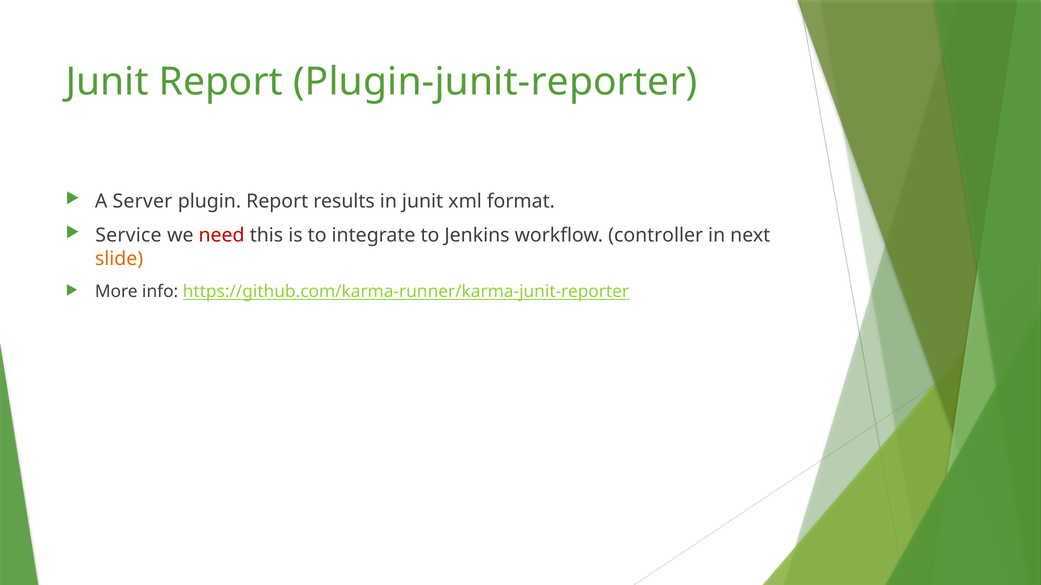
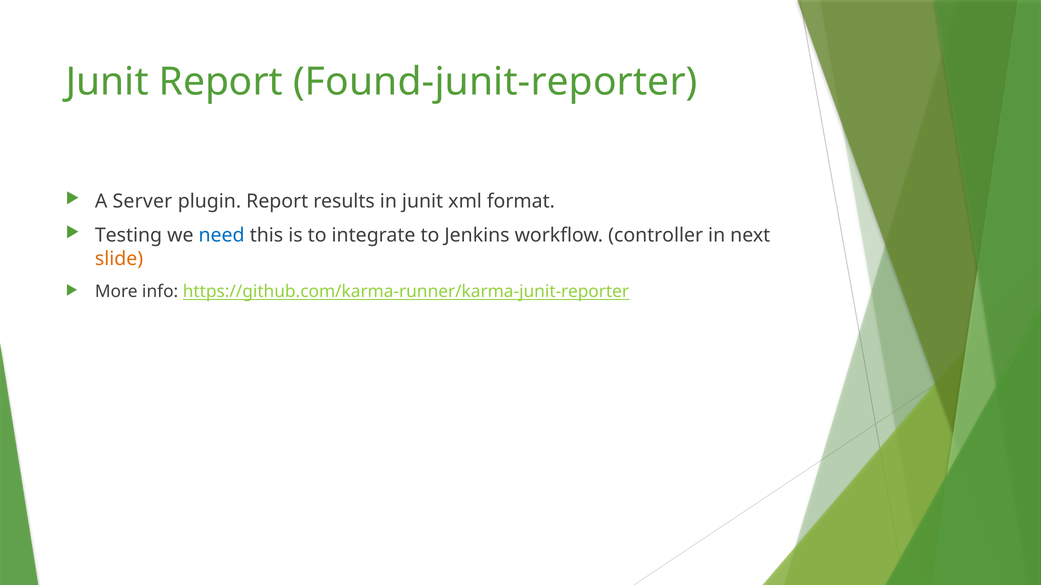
Plugin-junit-reporter: Plugin-junit-reporter -> Found-junit-reporter
Service: Service -> Testing
need colour: red -> blue
